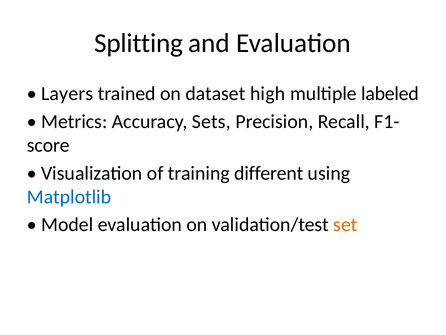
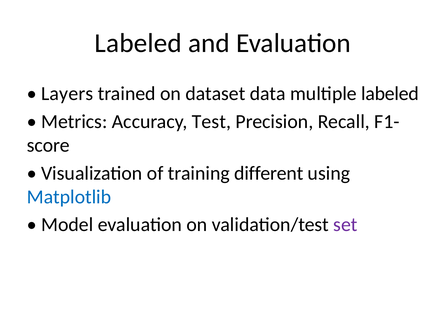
Splitting at (139, 43): Splitting -> Labeled
high: high -> data
Sets: Sets -> Test
set colour: orange -> purple
